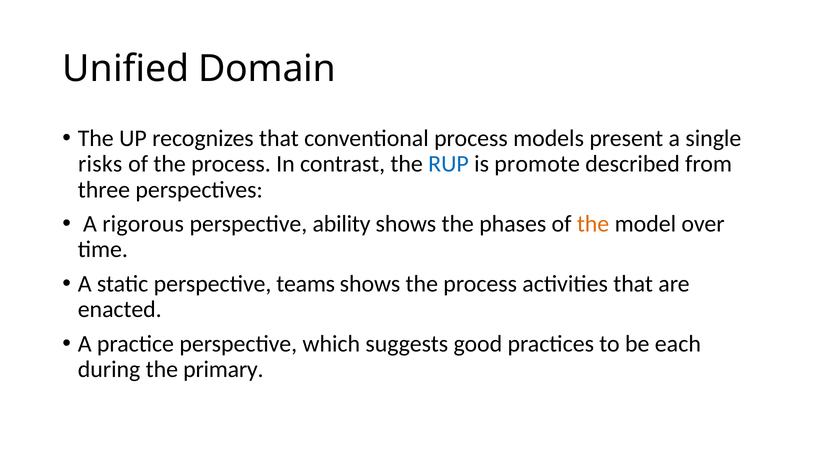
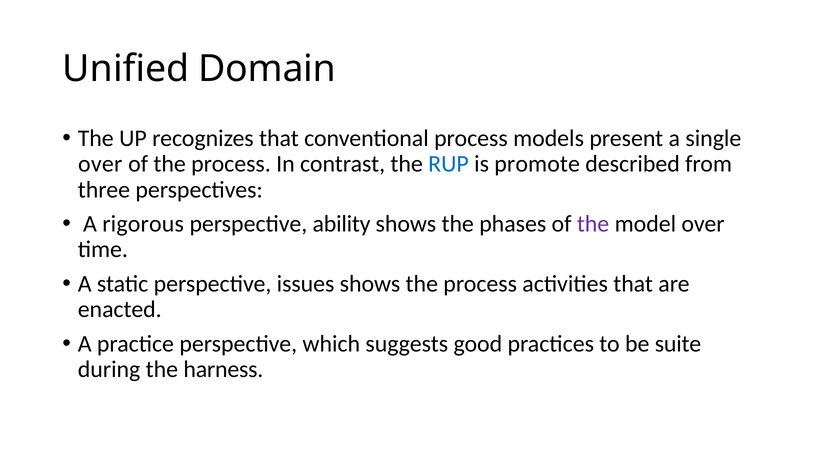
risks at (100, 164): risks -> over
the at (593, 224) colour: orange -> purple
teams: teams -> issues
each: each -> suite
primary: primary -> harness
